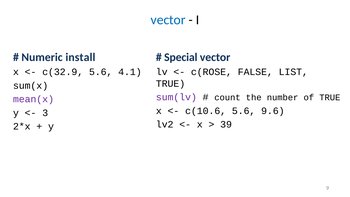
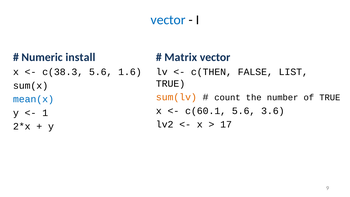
Special: Special -> Matrix
c(32.9: c(32.9 -> c(38.3
4.1: 4.1 -> 1.6
c(ROSE: c(ROSE -> c(THEN
sum(lv colour: purple -> orange
mean(x colour: purple -> blue
c(10.6: c(10.6 -> c(60.1
9.6: 9.6 -> 3.6
3: 3 -> 1
39: 39 -> 17
